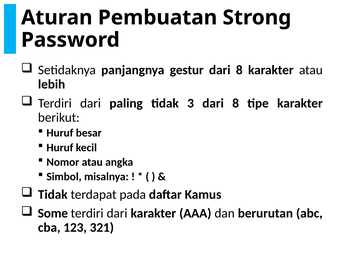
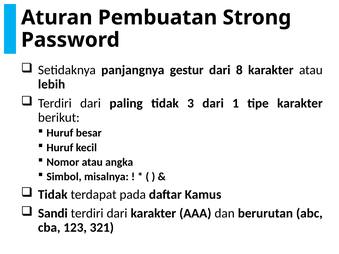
3 dari 8: 8 -> 1
Some: Some -> Sandi
